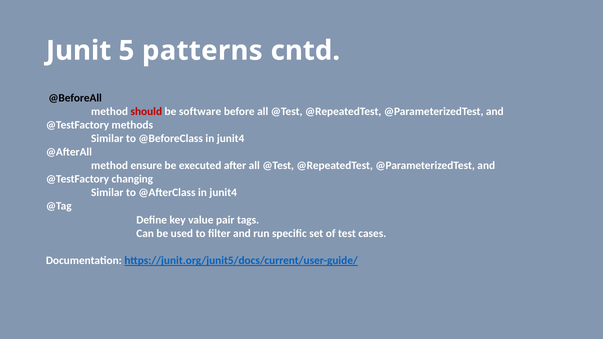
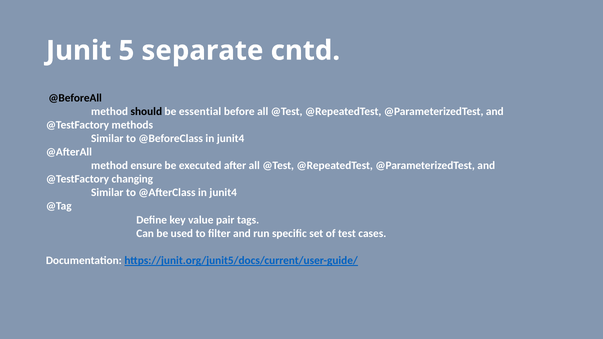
patterns: patterns -> separate
should colour: red -> black
software: software -> essential
